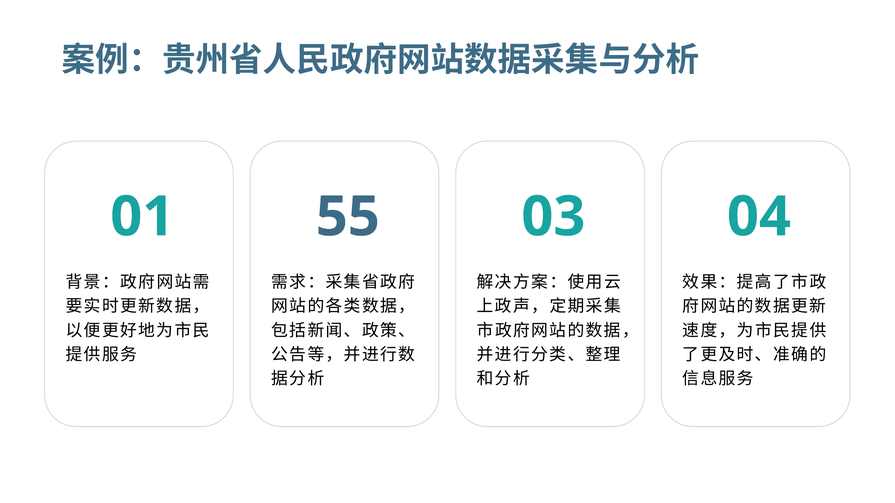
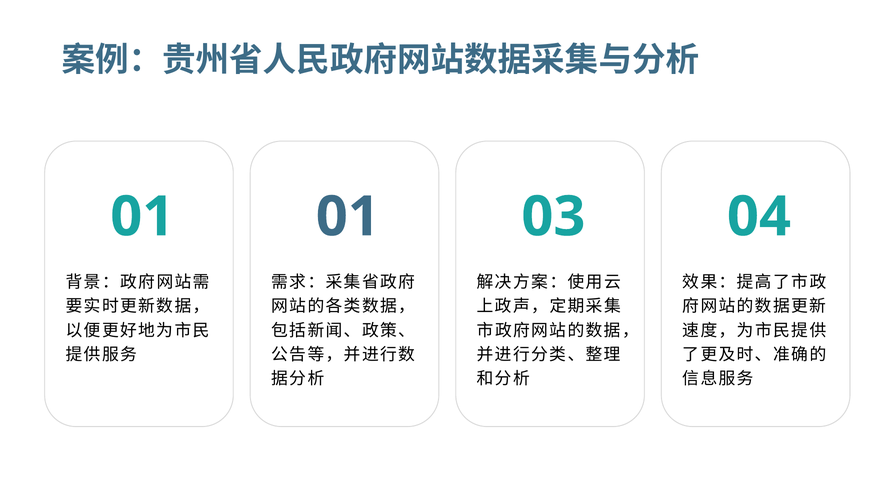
01 55: 55 -> 01
